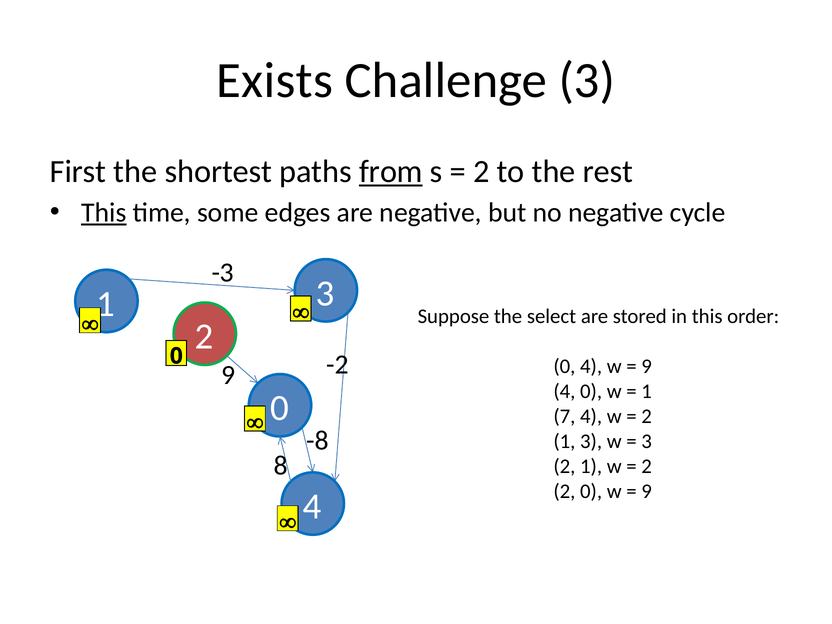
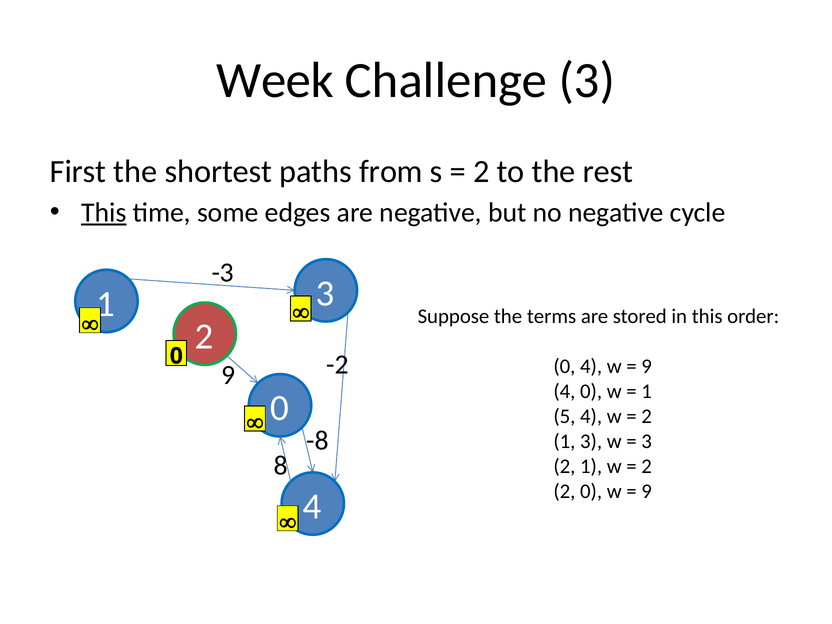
Exists: Exists -> Week
from underline: present -> none
select: select -> terms
7: 7 -> 5
